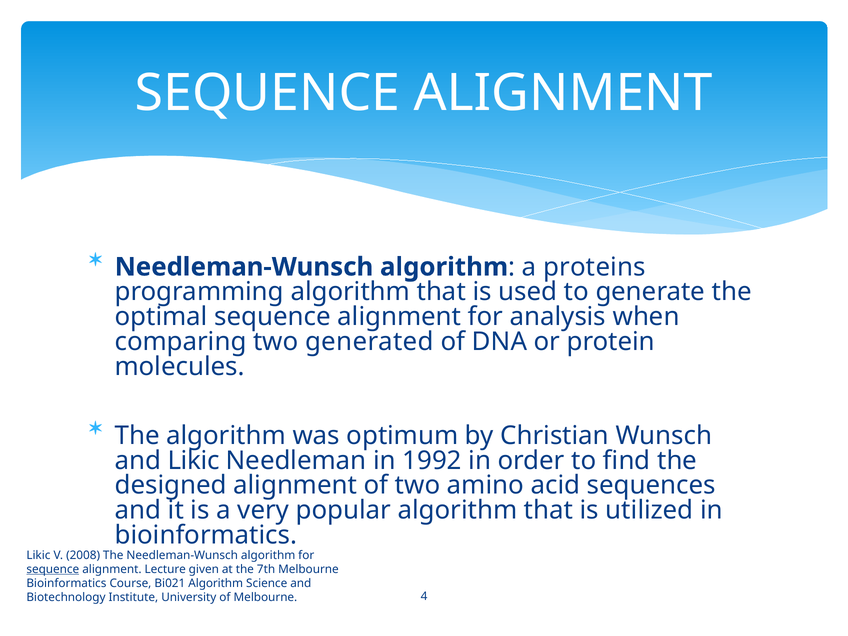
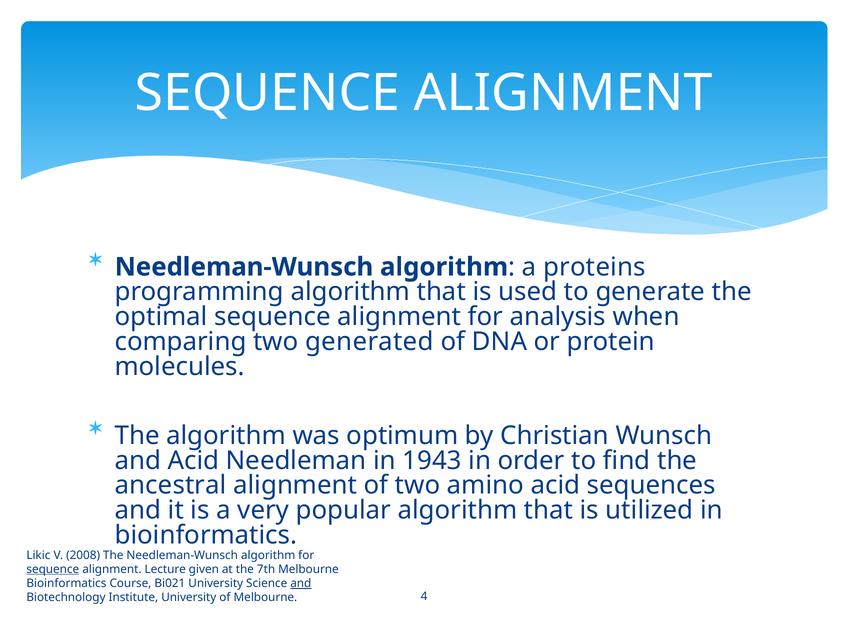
and Likic: Likic -> Acid
1992: 1992 -> 1943
designed: designed -> ancestral
Bi021 Algorithm: Algorithm -> University
and at (301, 583) underline: none -> present
